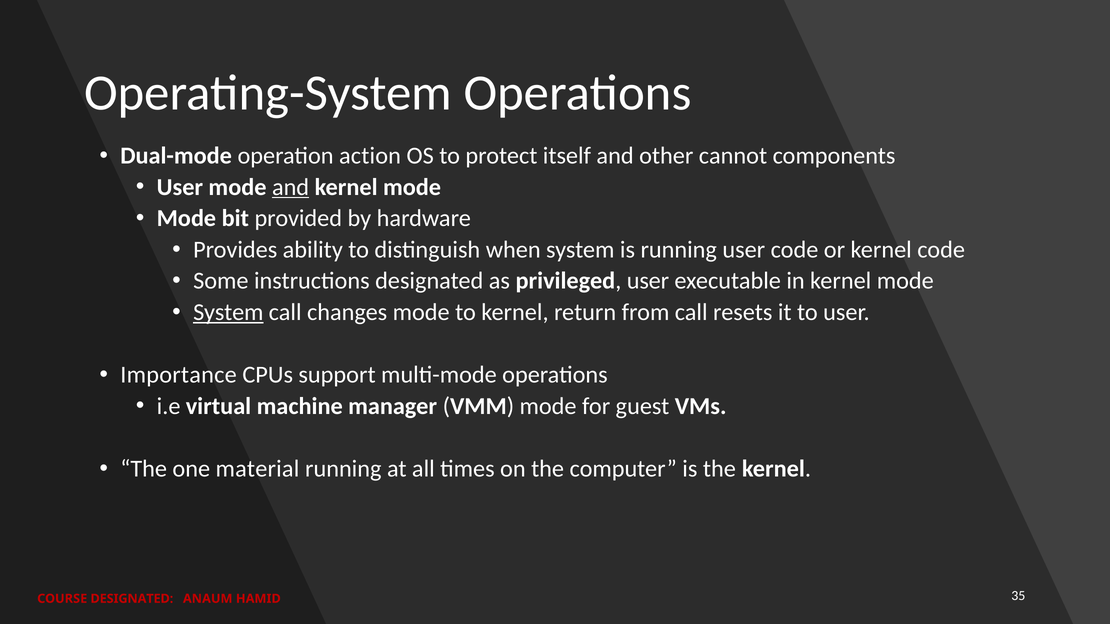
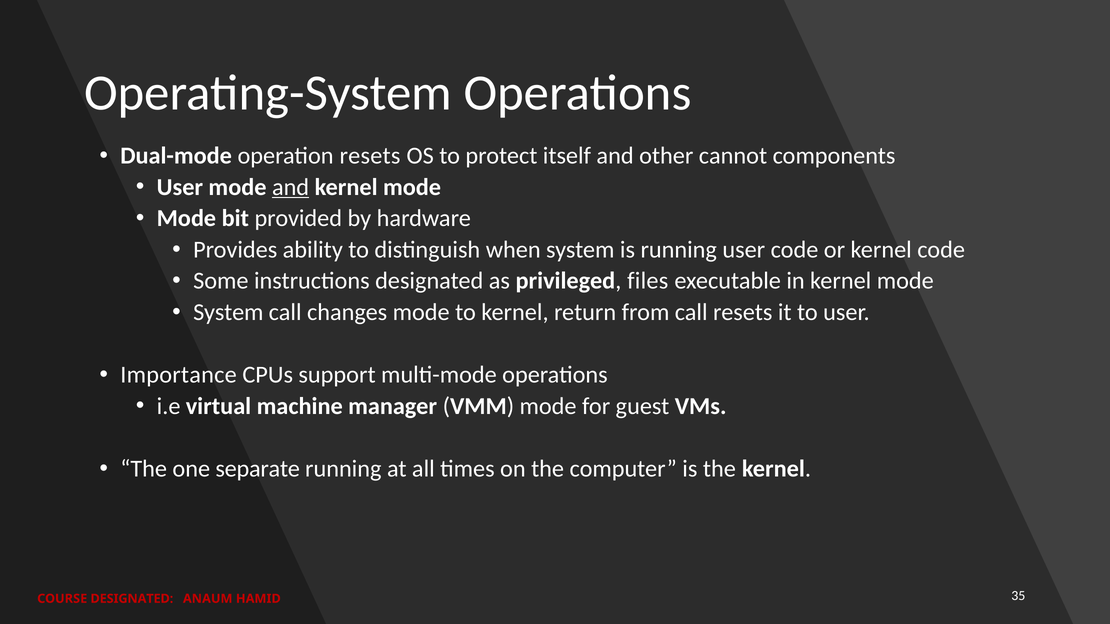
operation action: action -> resets
privileged user: user -> files
System at (228, 312) underline: present -> none
material: material -> separate
